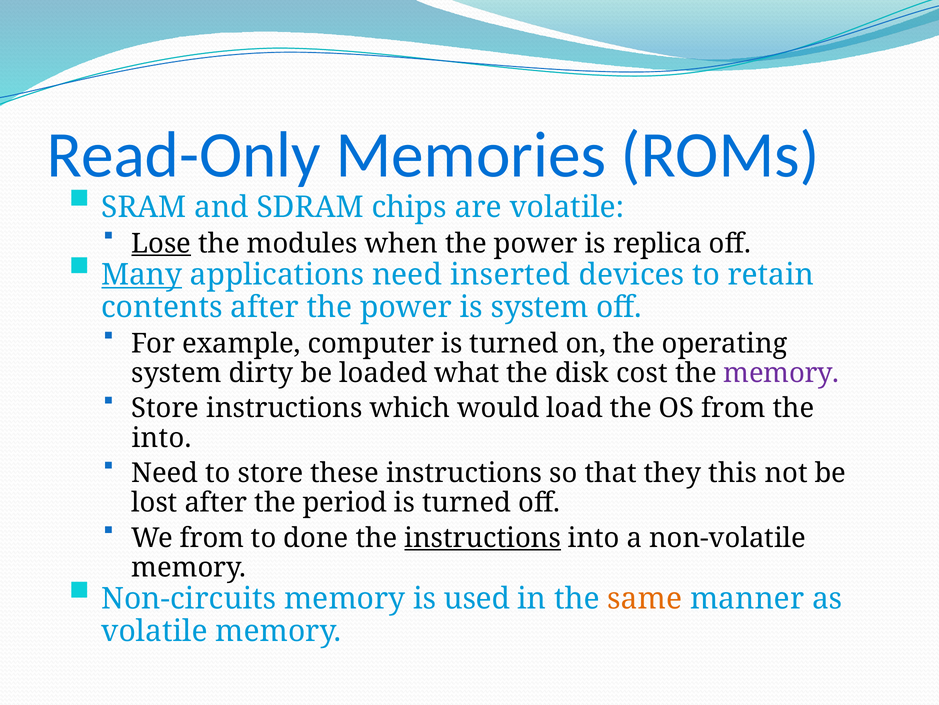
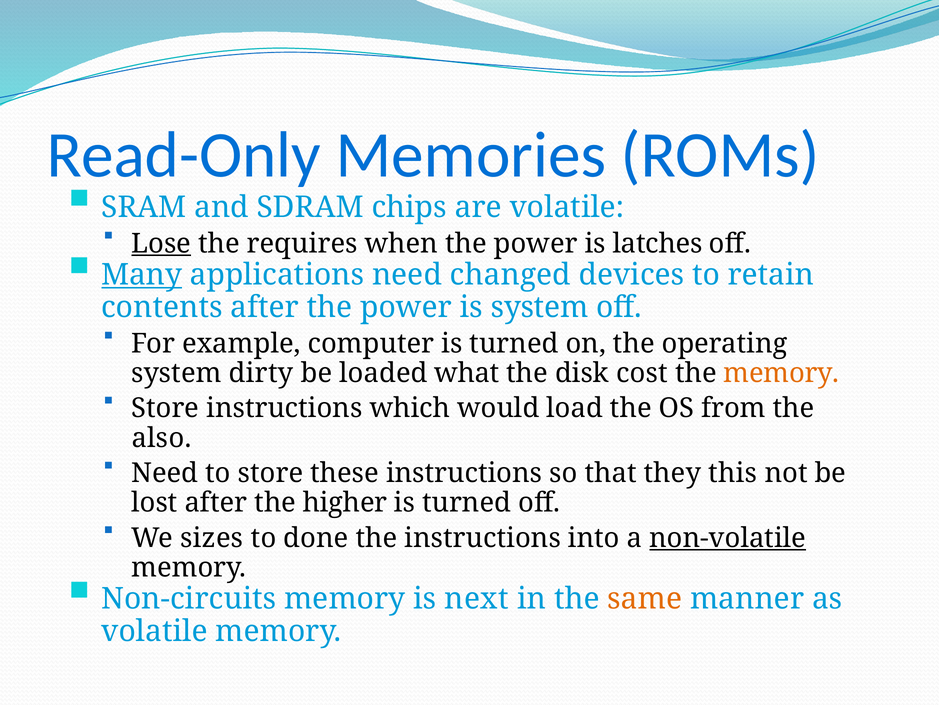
modules: modules -> requires
replica: replica -> latches
inserted: inserted -> changed
memory at (781, 373) colour: purple -> orange
into at (162, 438): into -> also
period: period -> higher
We from: from -> sizes
instructions at (483, 538) underline: present -> none
non-volatile underline: none -> present
used: used -> next
